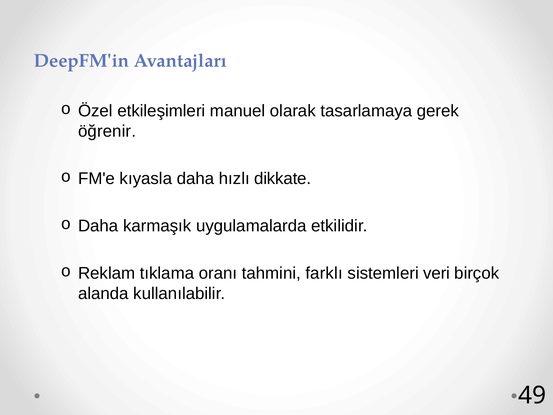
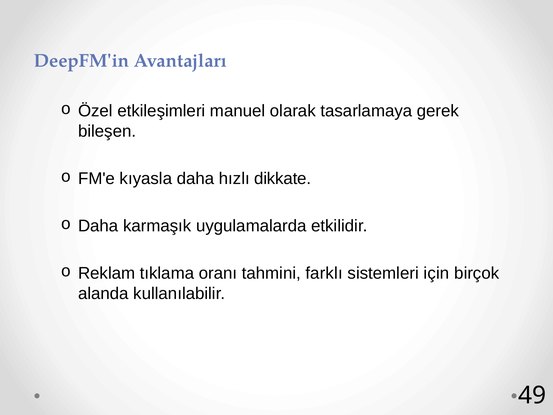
öğrenir: öğrenir -> bileşen
veri: veri -> için
